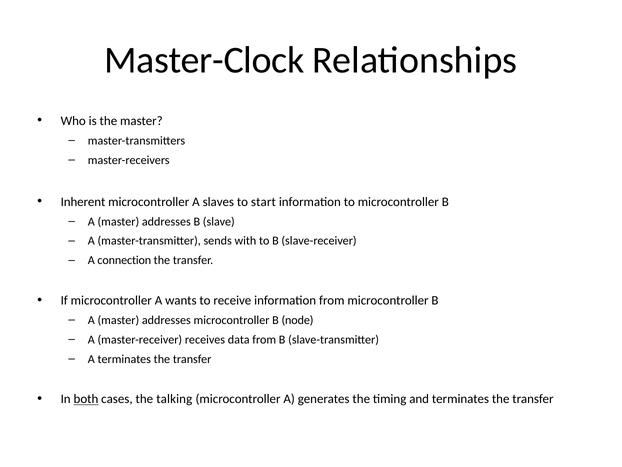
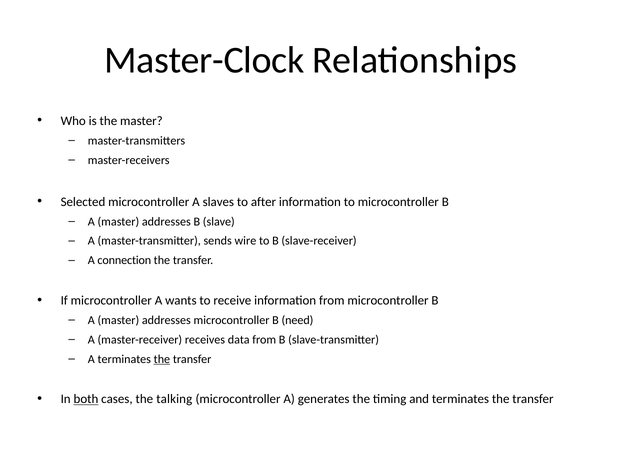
Inherent: Inherent -> Selected
start: start -> after
with: with -> wire
node: node -> need
the at (162, 359) underline: none -> present
